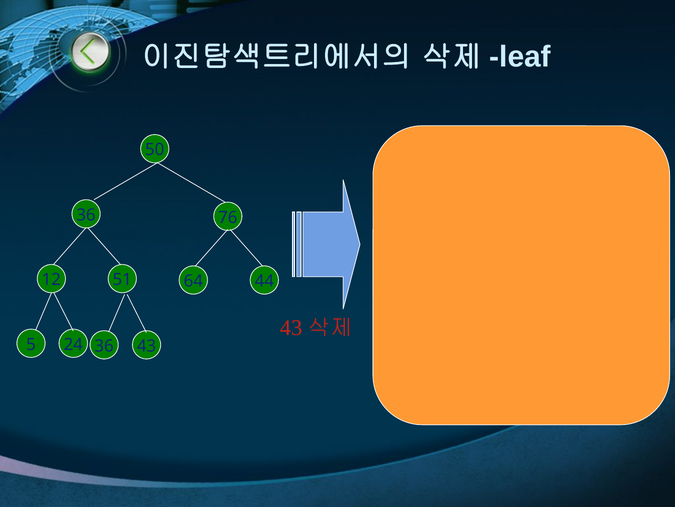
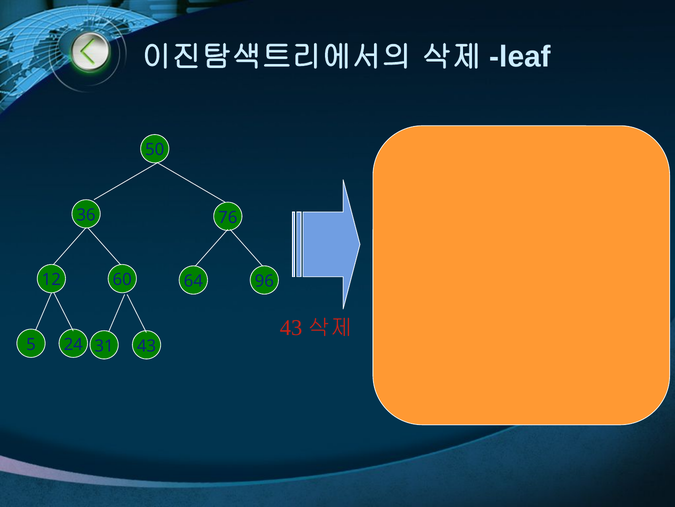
51: 51 -> 60
44: 44 -> 96
24 36: 36 -> 31
